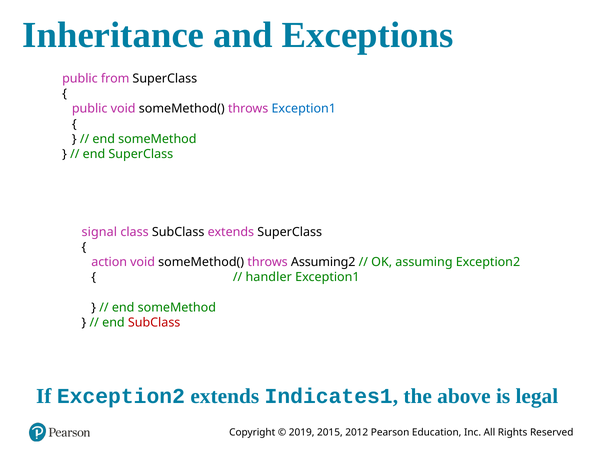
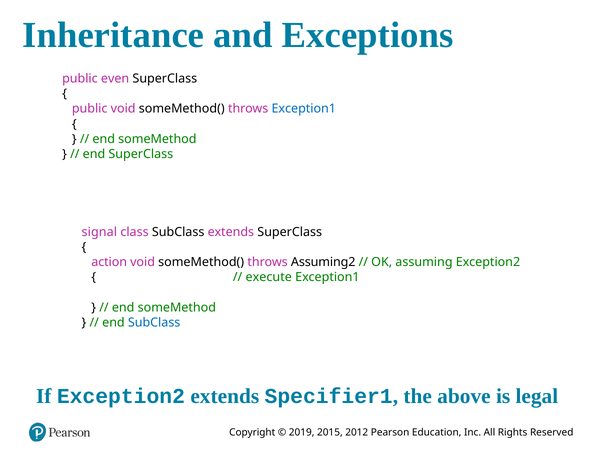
from: from -> even
handler: handler -> execute
SubClass at (154, 323) colour: red -> blue
Indicates1: Indicates1 -> Specifier1
